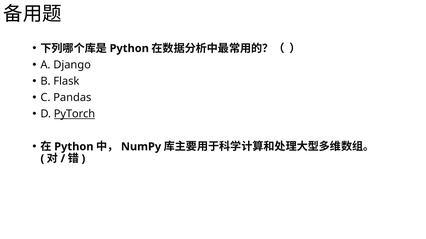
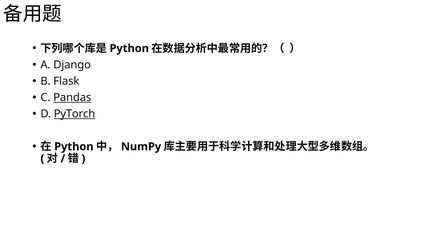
Pandas underline: none -> present
